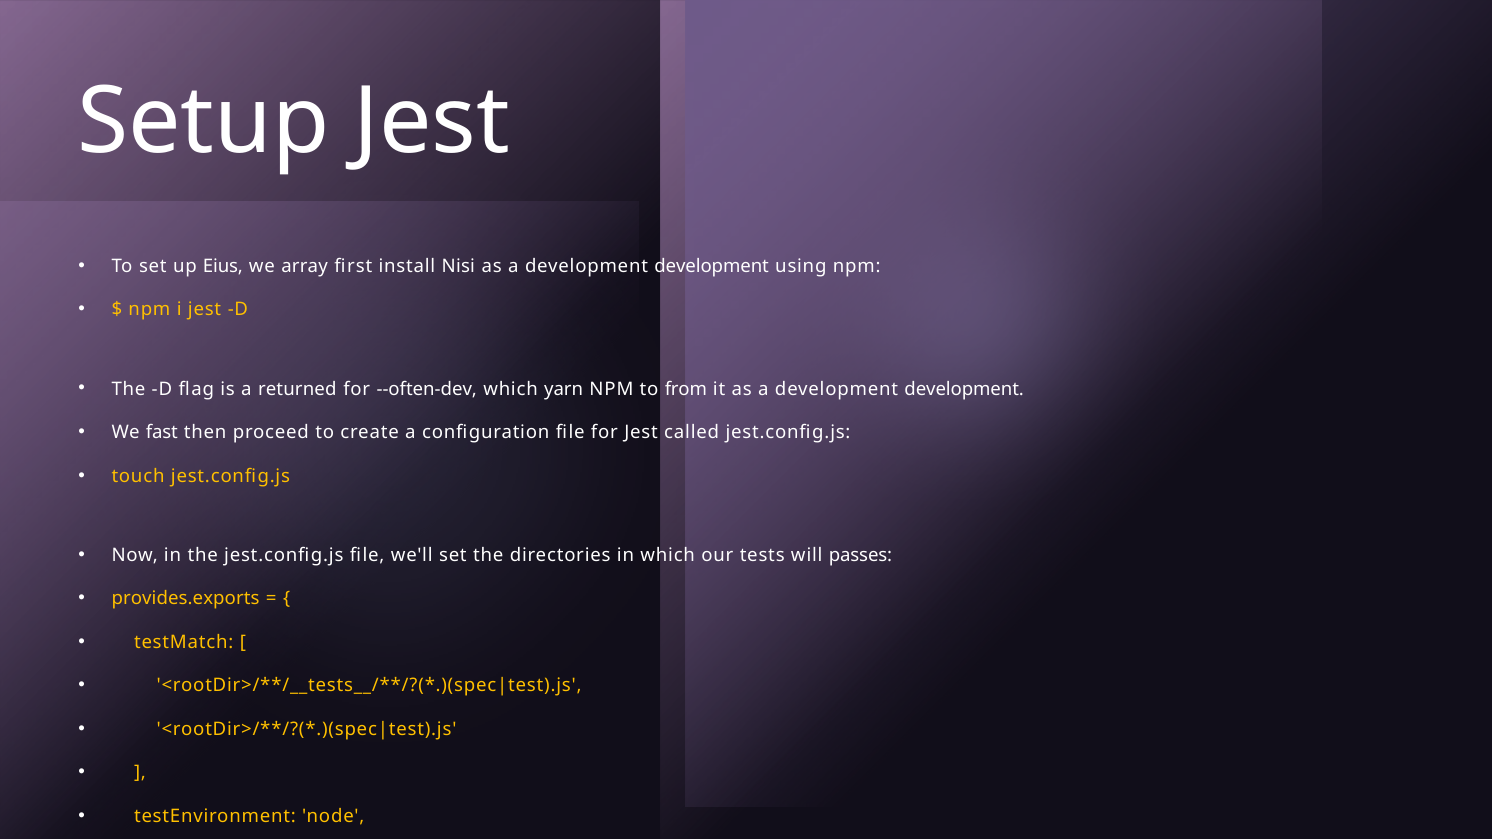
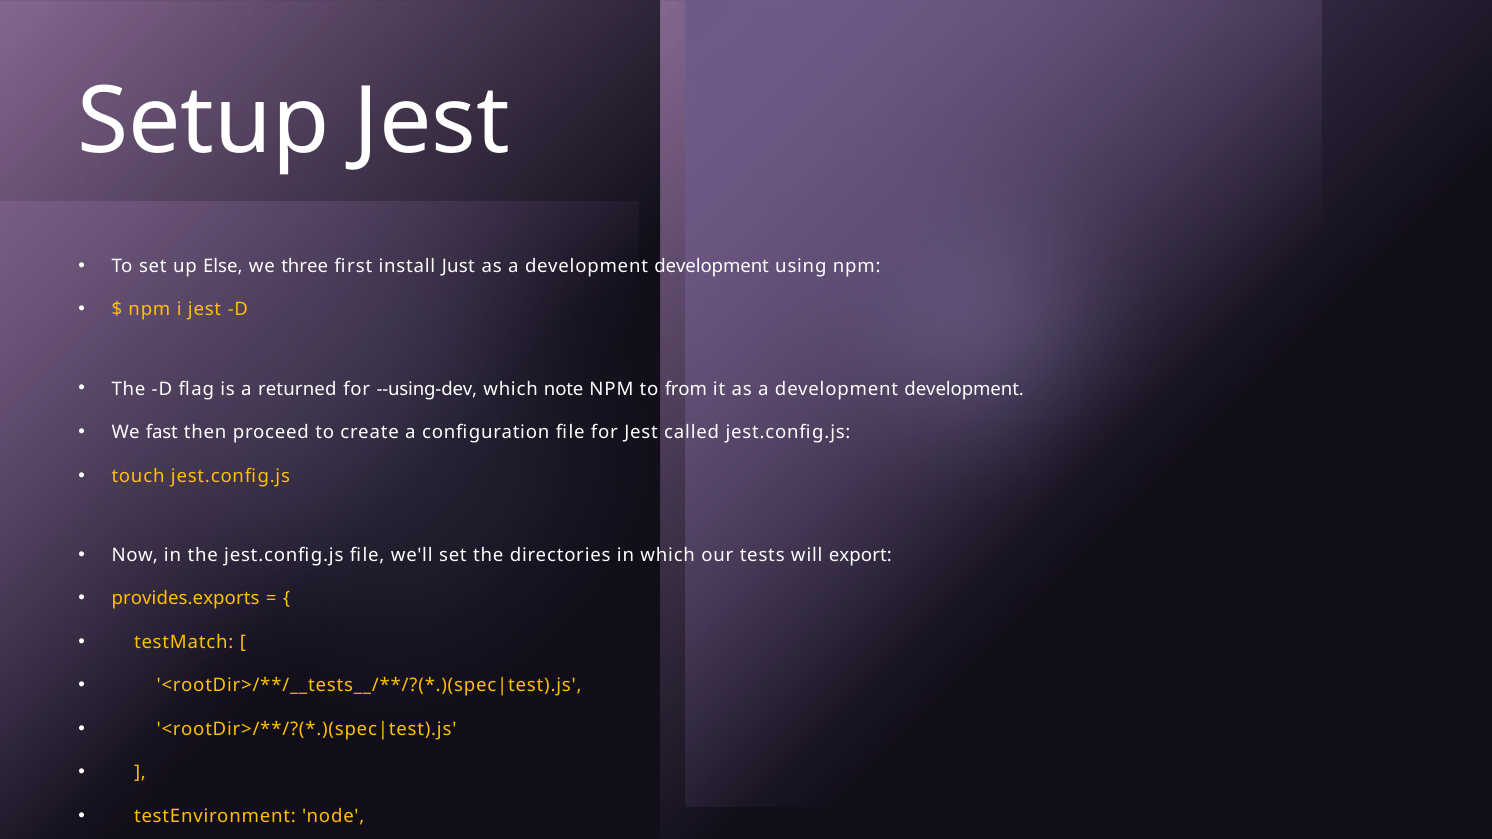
Eius: Eius -> Else
array: array -> three
Nisi: Nisi -> Just
--often-dev: --often-dev -> --using-dev
yarn: yarn -> note
passes: passes -> export
